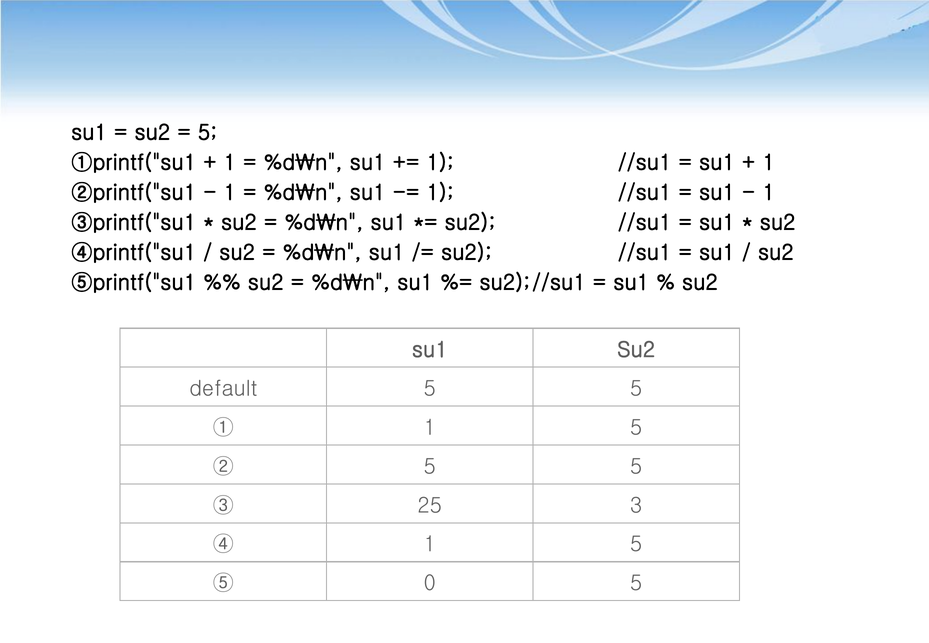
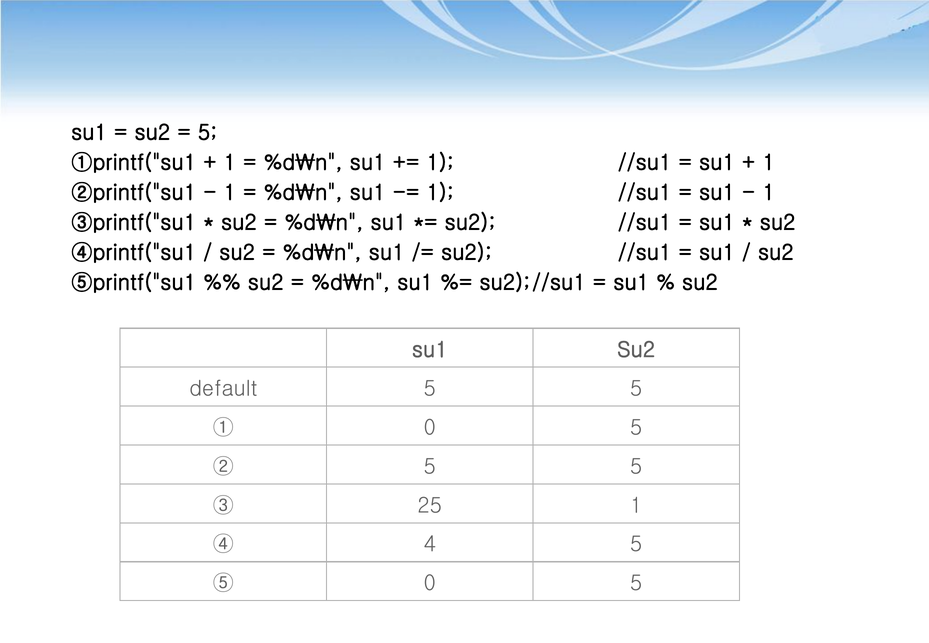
① 1: 1 -> 0
25 3: 3 -> 1
④ 1: 1 -> 4
